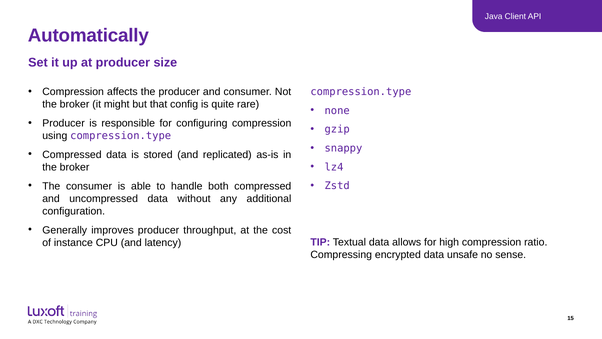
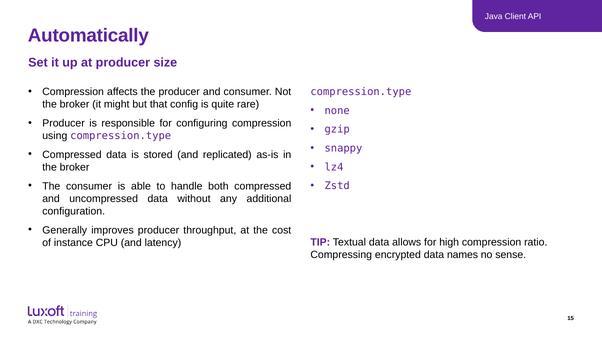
unsafe: unsafe -> names
